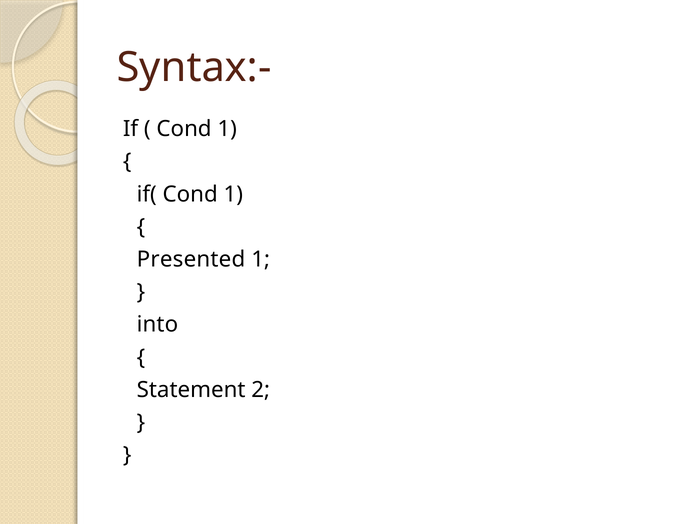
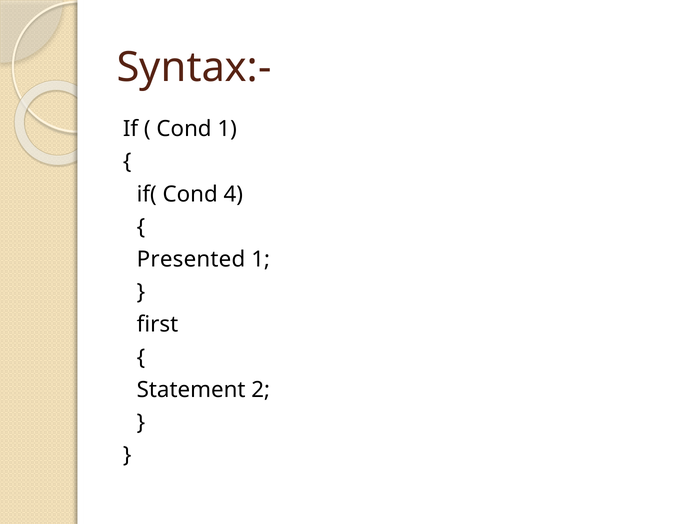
if( Cond 1: 1 -> 4
into: into -> first
